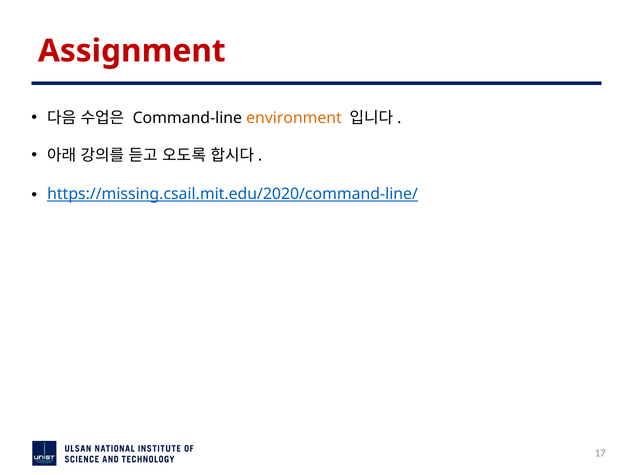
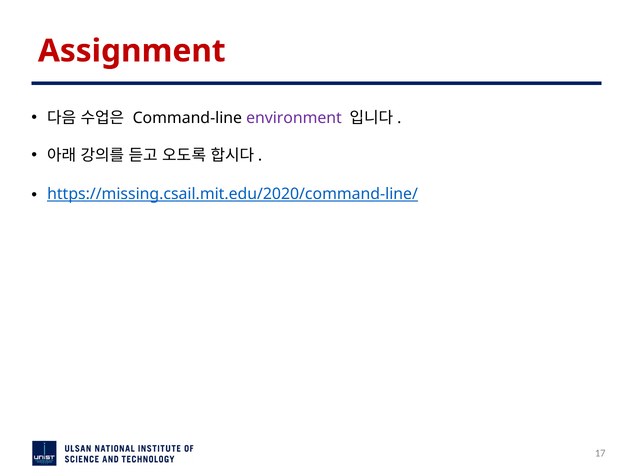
environment colour: orange -> purple
